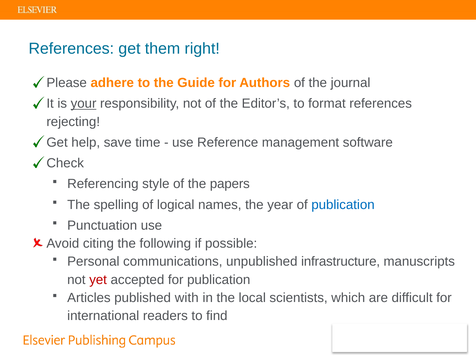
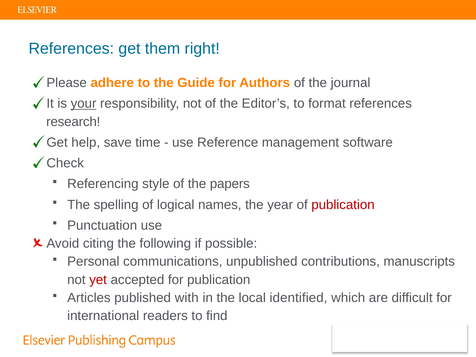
rejecting: rejecting -> research
publication at (343, 205) colour: blue -> red
infrastructure: infrastructure -> contributions
scientists: scientists -> identified
